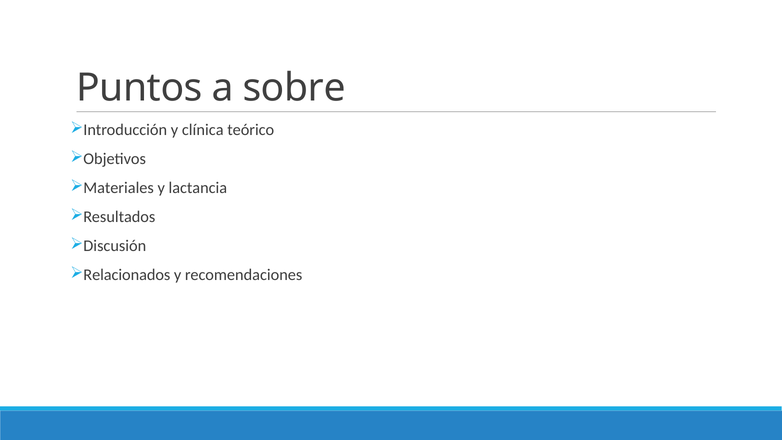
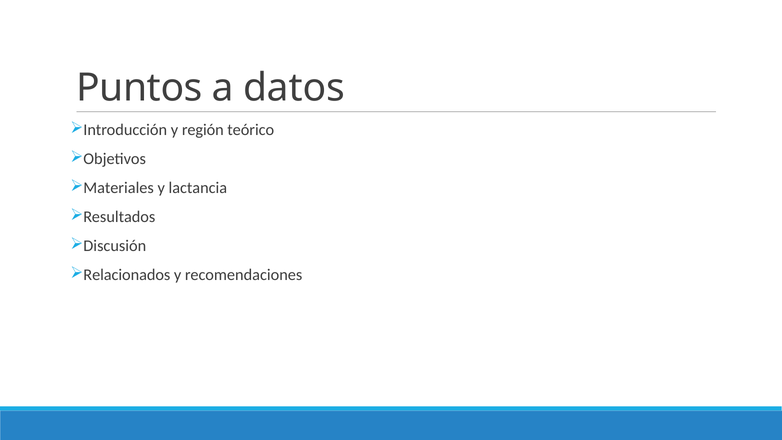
sobre: sobre -> datos
clínica: clínica -> región
